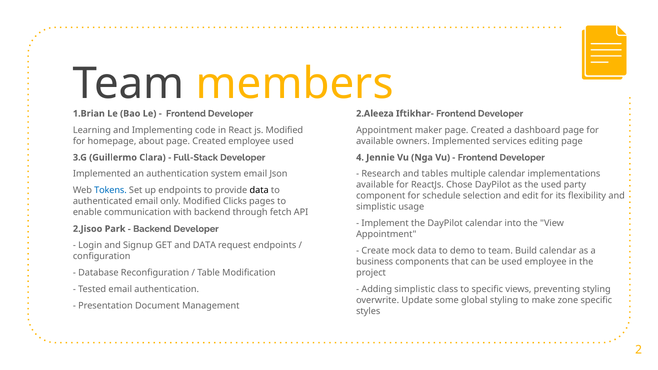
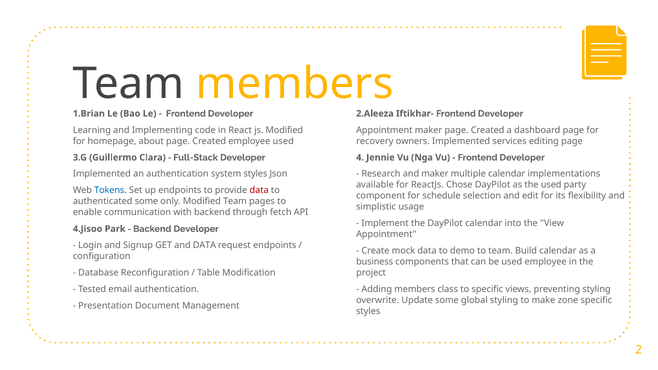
available at (375, 141): available -> recovery
system email: email -> styles
and tables: tables -> maker
data at (259, 190) colour: black -> red
authenticated email: email -> some
Modified Clicks: Clicks -> Team
2.Jisoo: 2.Jisoo -> 4.Jisoo
Adding simplistic: simplistic -> members
